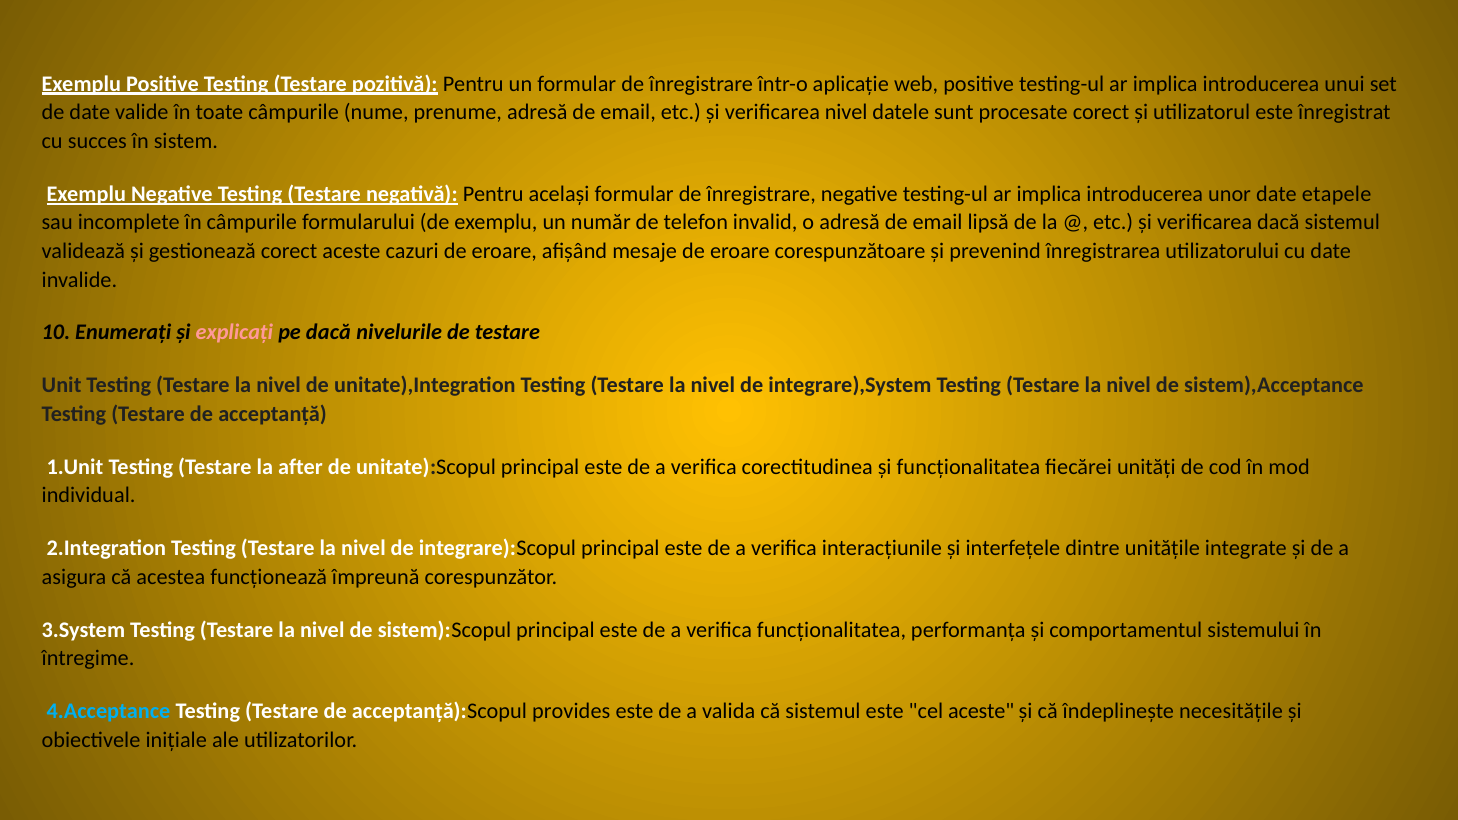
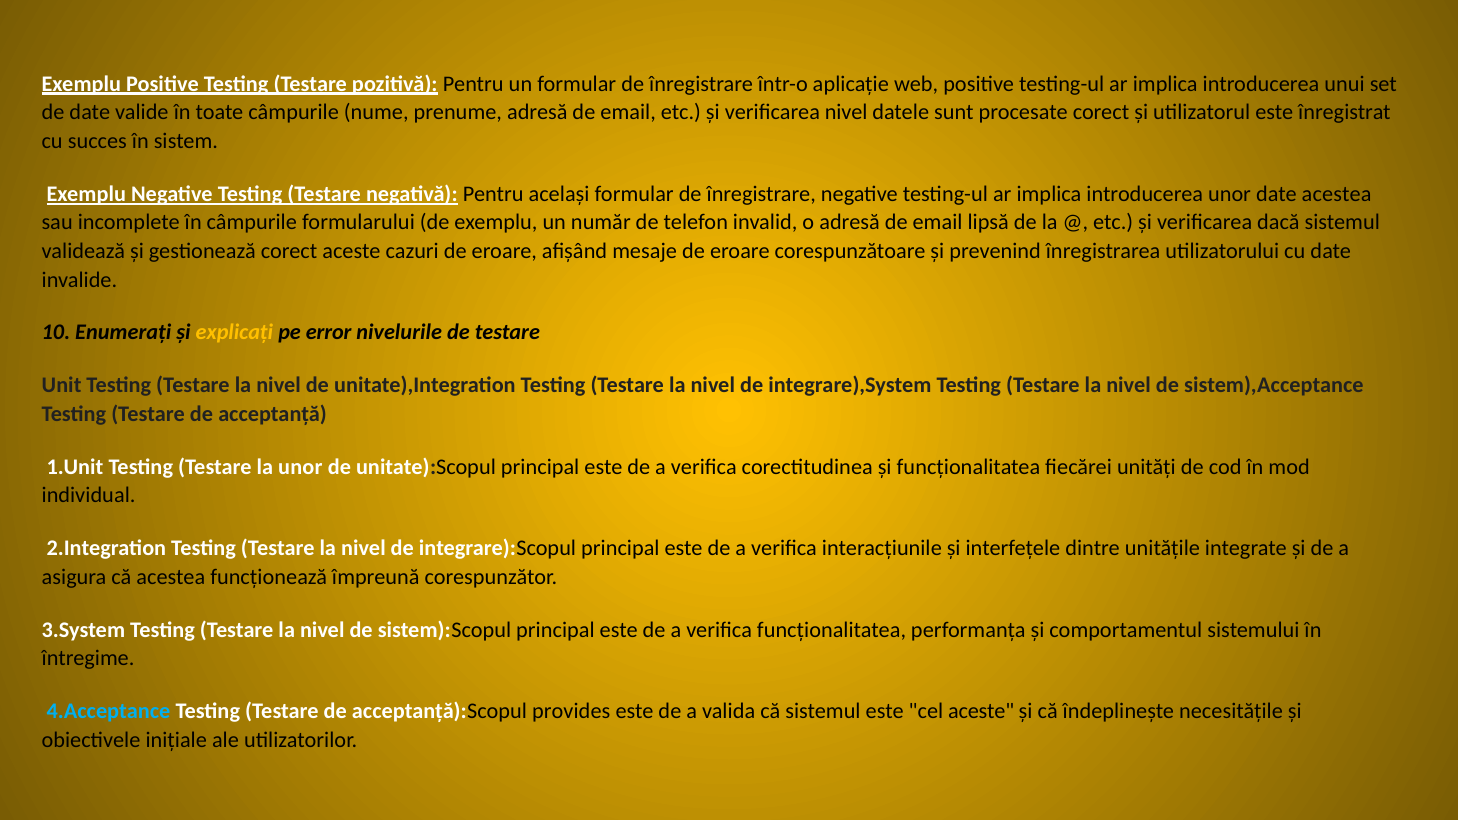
date etapele: etapele -> acestea
explicați colour: pink -> yellow
pe dacă: dacă -> error
la after: after -> unor
